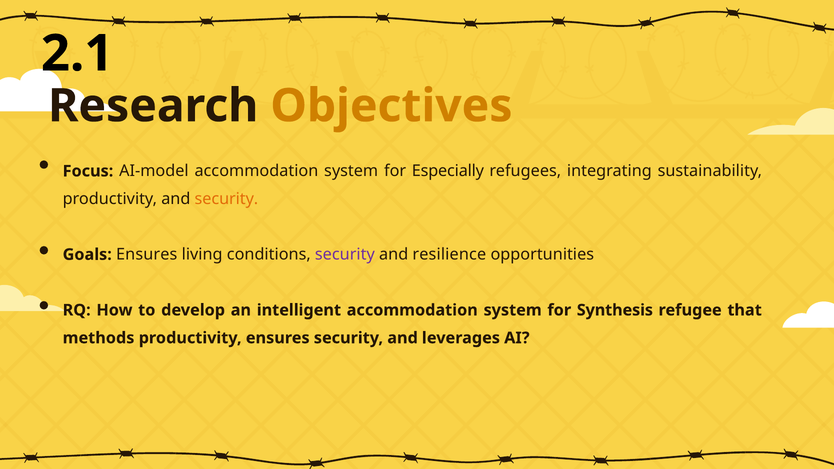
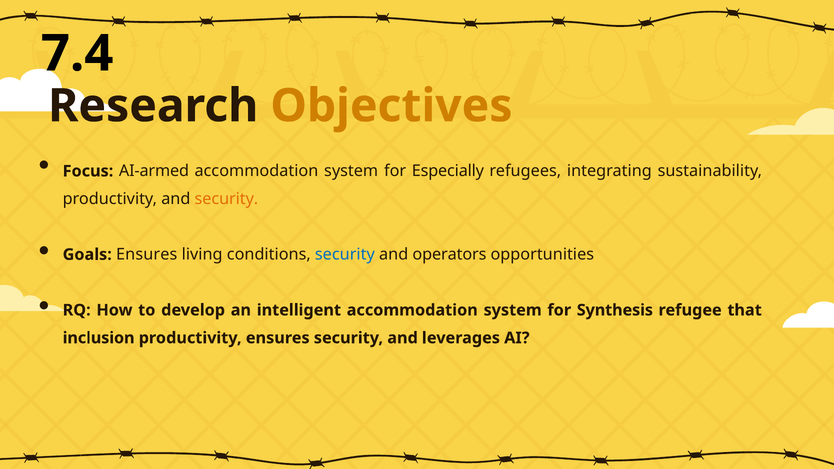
2.1: 2.1 -> 7.4
AI-model: AI-model -> AI-armed
security at (345, 255) colour: purple -> blue
resilience: resilience -> operators
methods: methods -> inclusion
